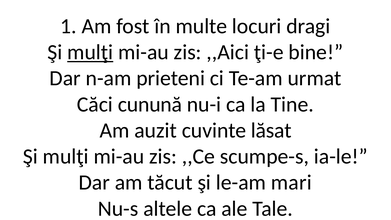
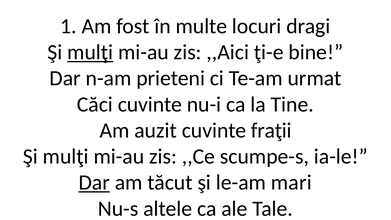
Căci cunună: cunună -> cuvinte
lăsat: lăsat -> fraţii
Dar at (94, 183) underline: none -> present
